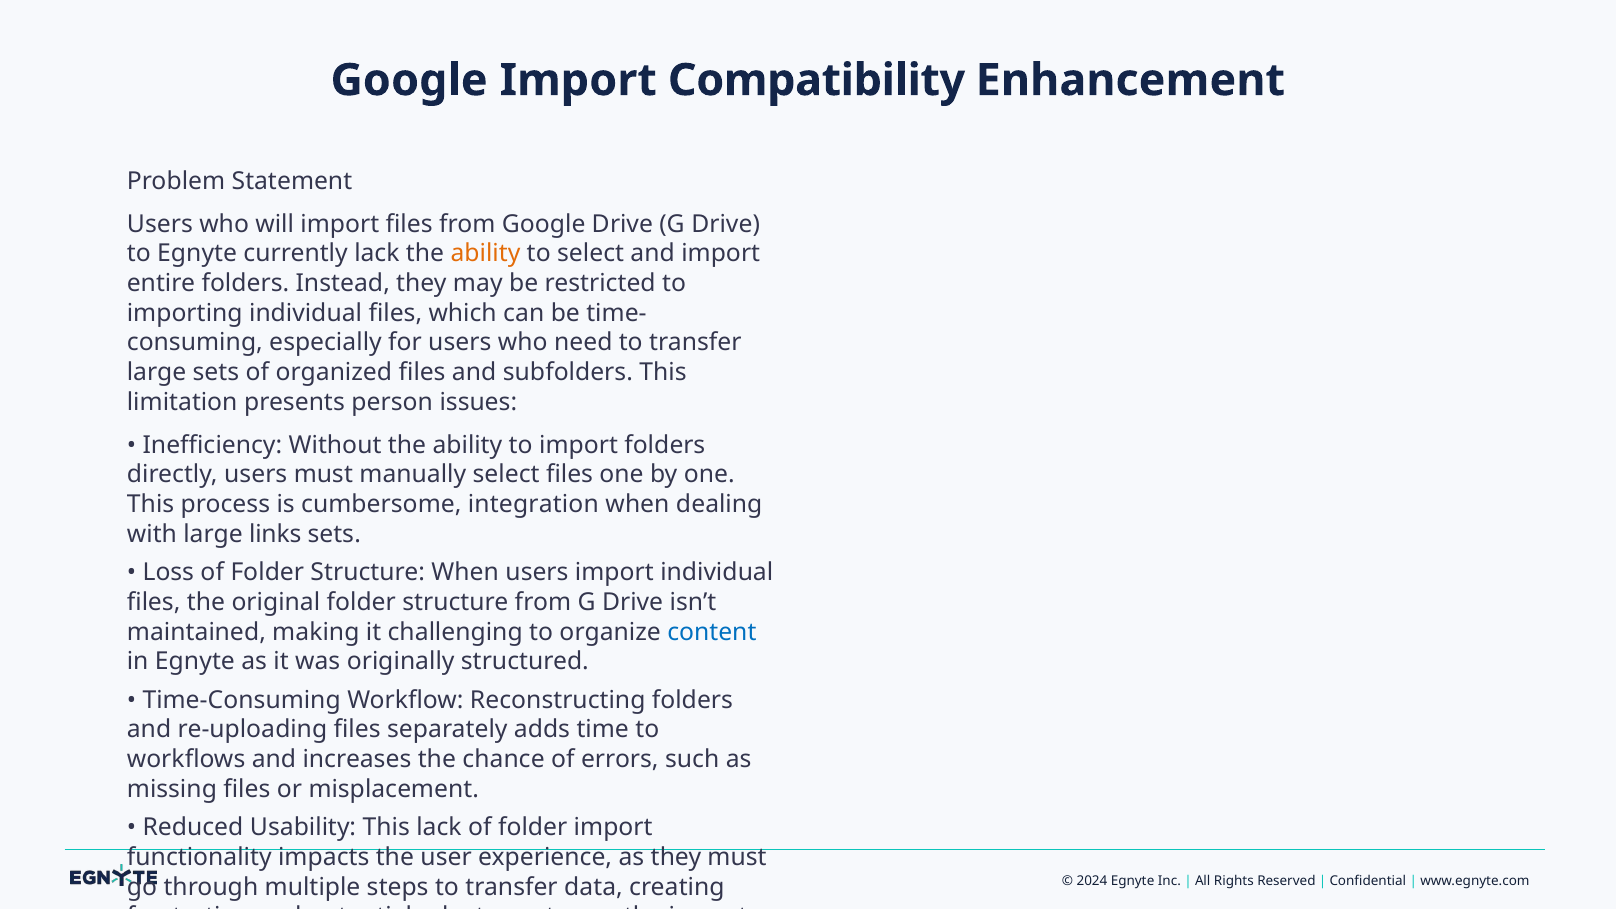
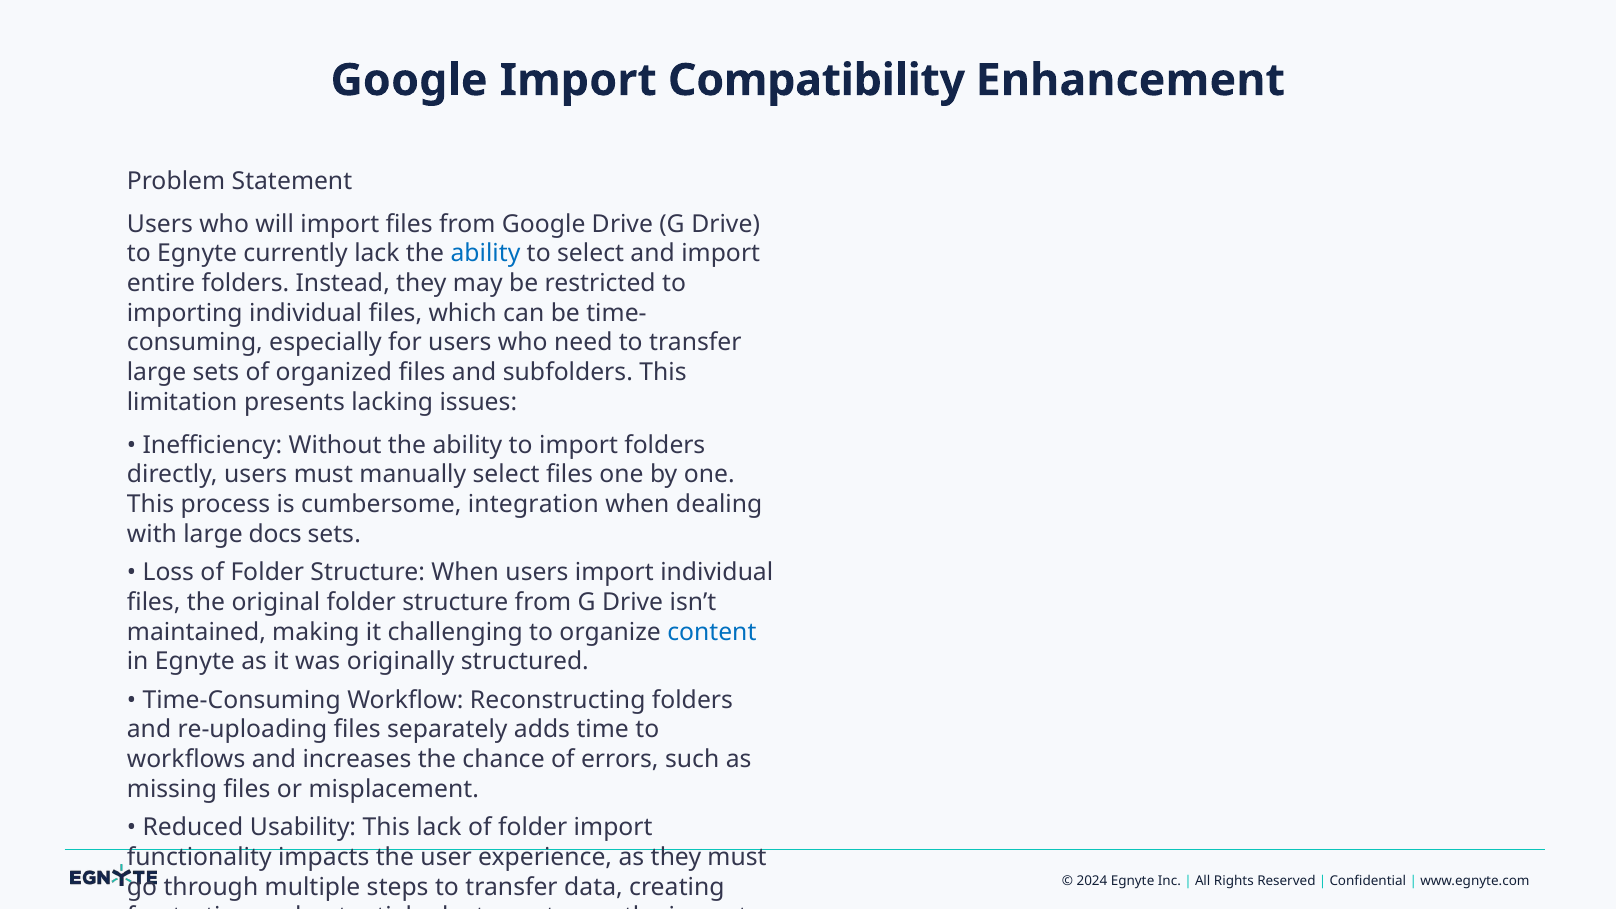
ability at (485, 254) colour: orange -> blue
person: person -> lacking
links: links -> docs
